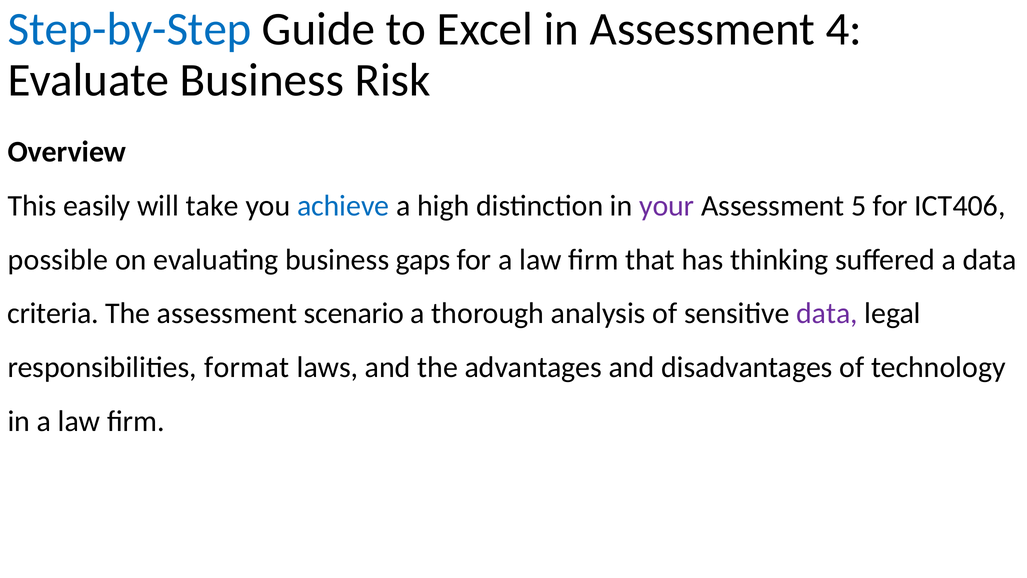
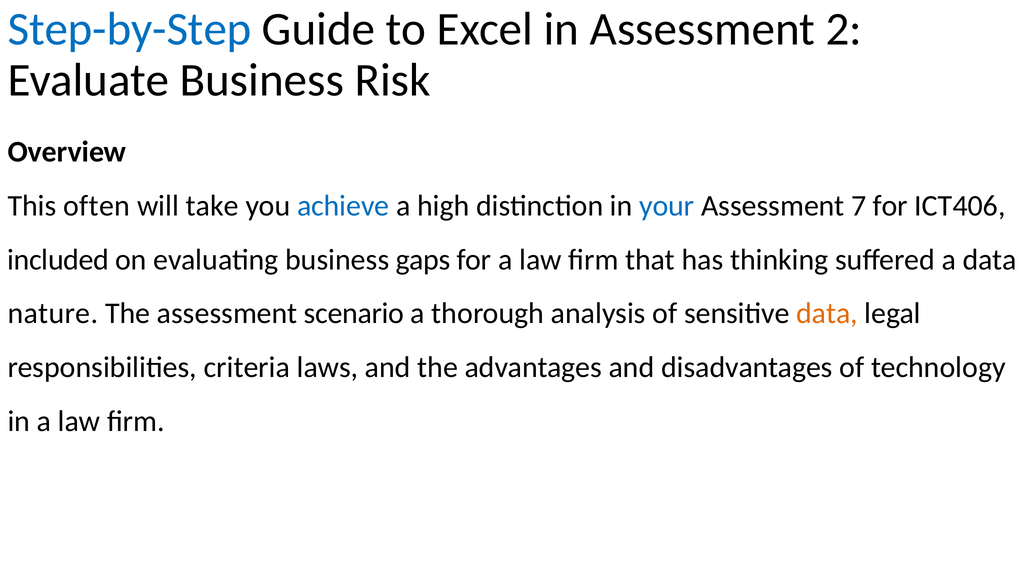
4: 4 -> 2
easily: easily -> often
your colour: purple -> blue
5: 5 -> 7
possible: possible -> included
criteria: criteria -> nature
data at (827, 313) colour: purple -> orange
format: format -> criteria
